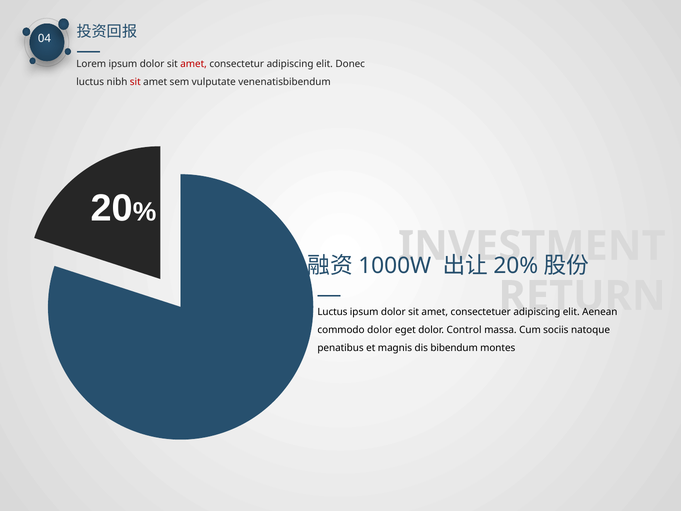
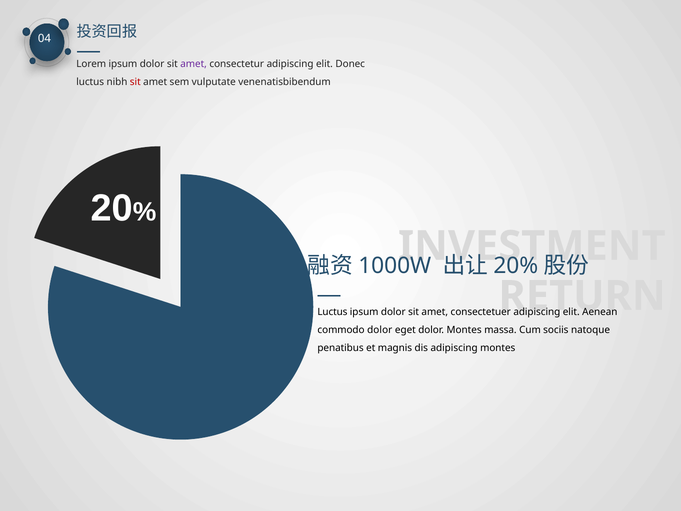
amet at (194, 64) colour: red -> purple
dolor Control: Control -> Montes
dis bibendum: bibendum -> adipiscing
